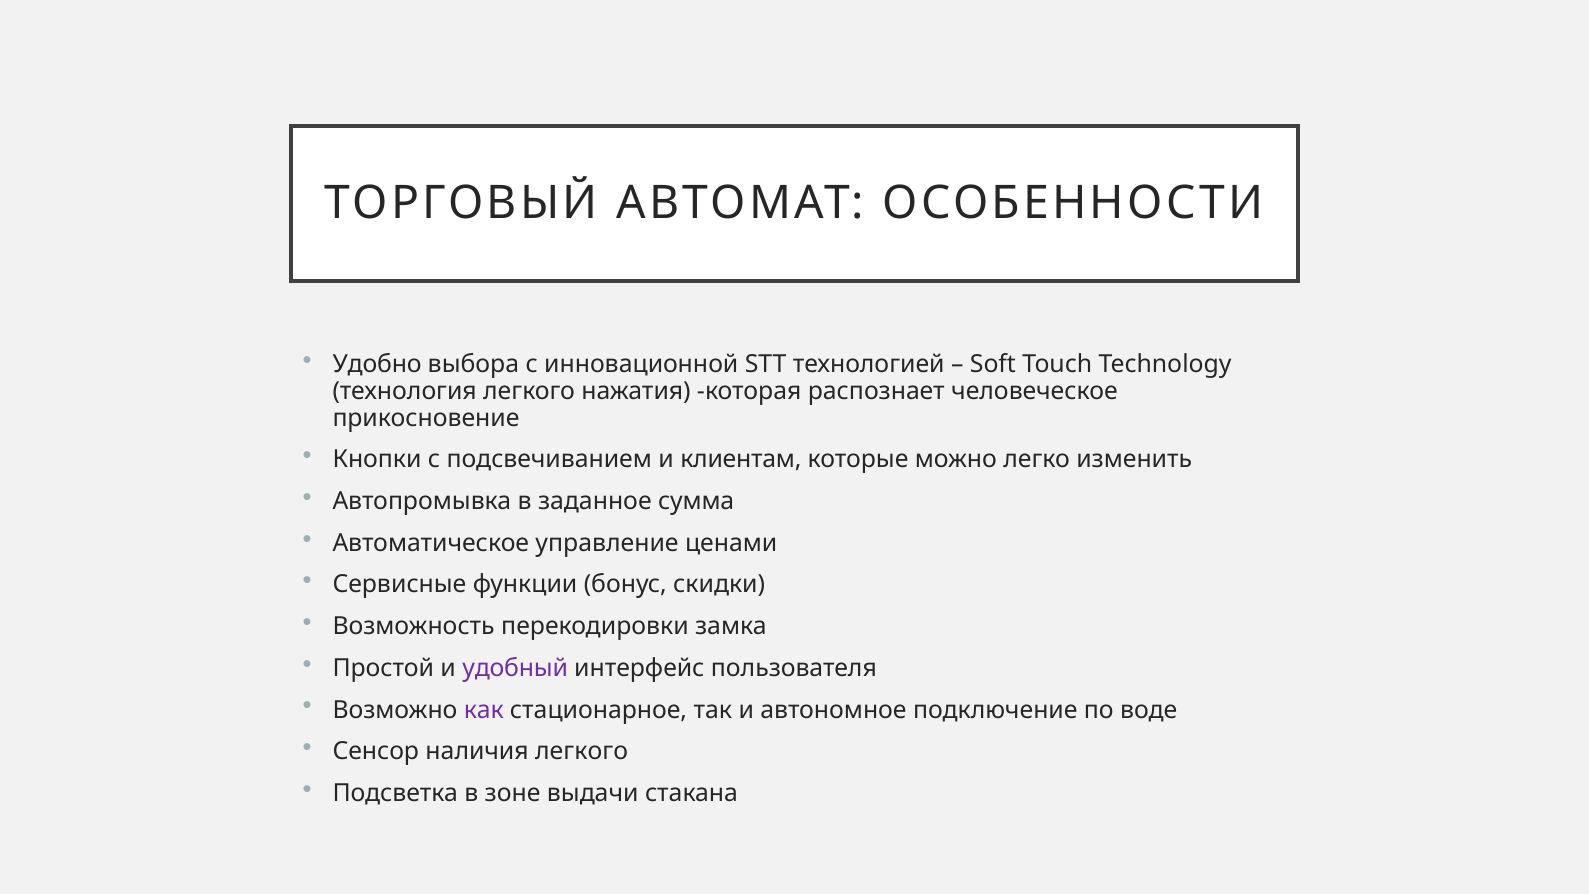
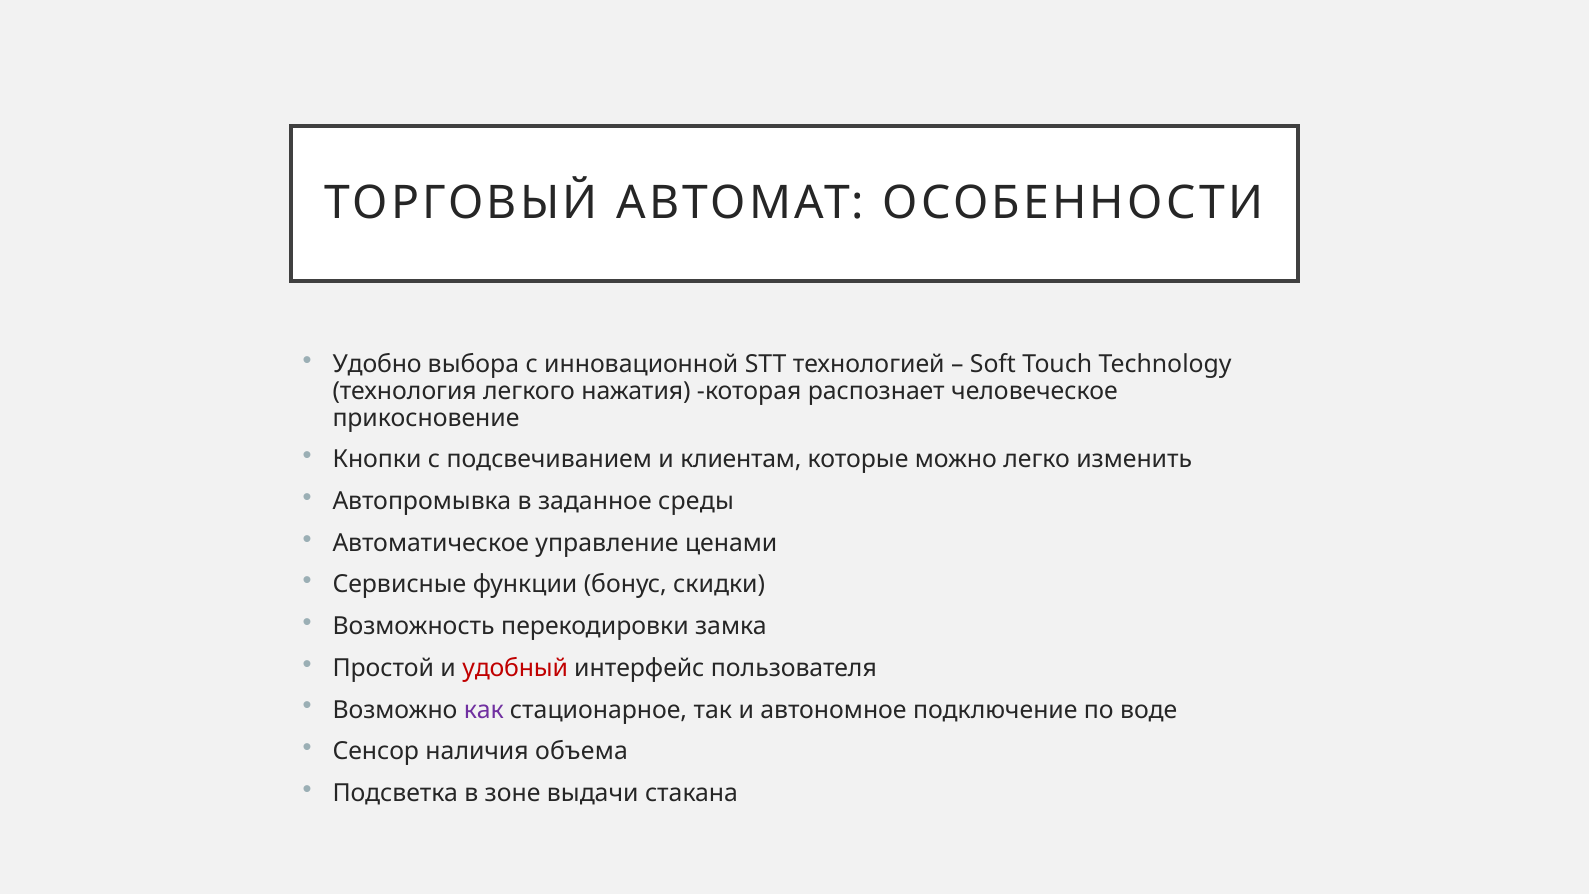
сумма: сумма -> среды
удобный colour: purple -> red
наличия легкого: легкого -> объема
